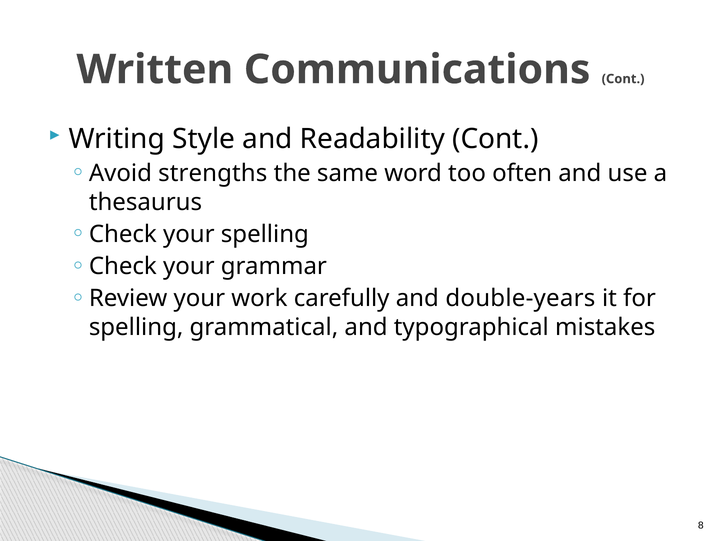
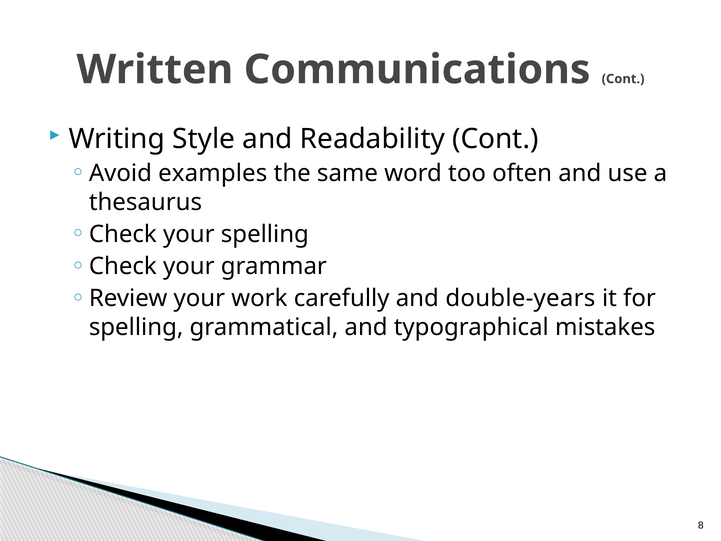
strengths: strengths -> examples
